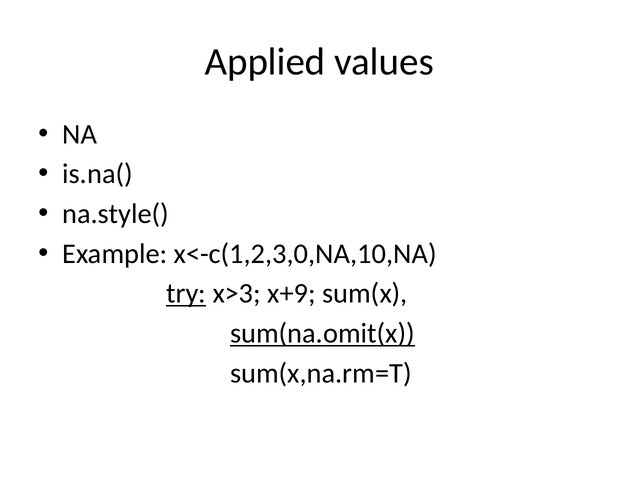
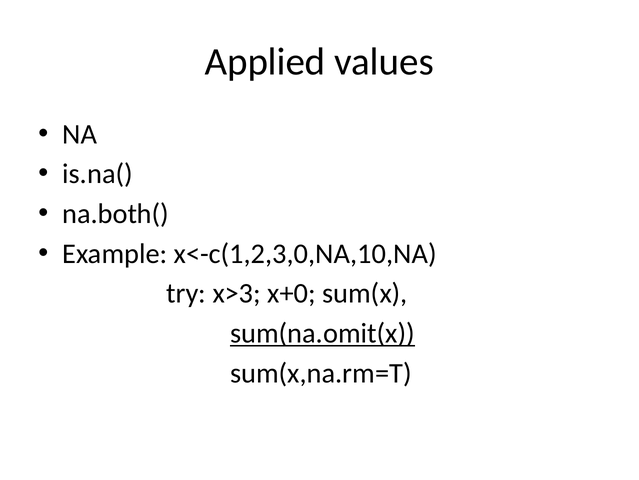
na.style(: na.style( -> na.both(
try underline: present -> none
x+9: x+9 -> x+0
